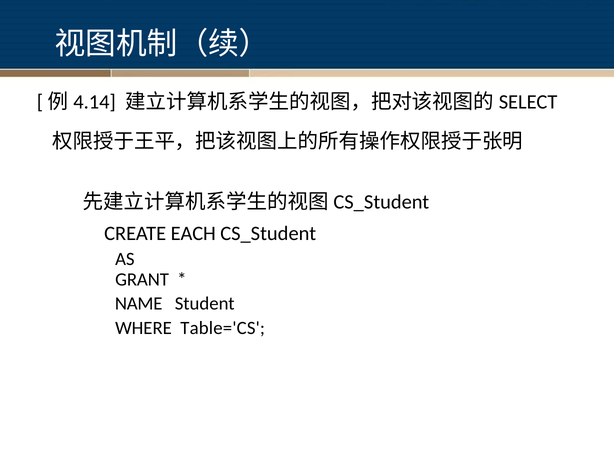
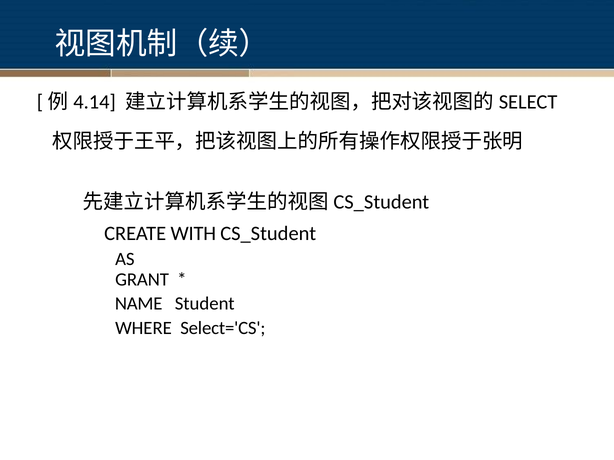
EACH: EACH -> WITH
Table='CS: Table='CS -> Select='CS
